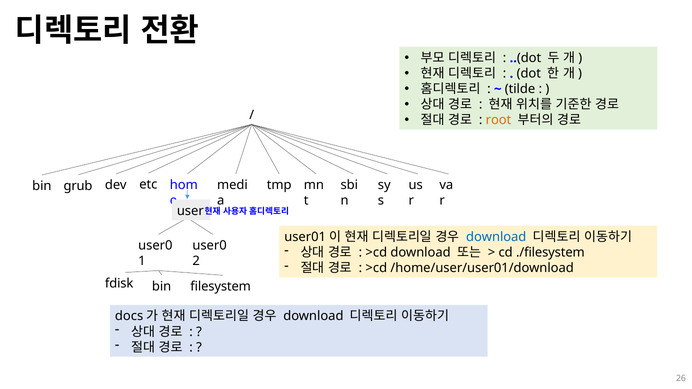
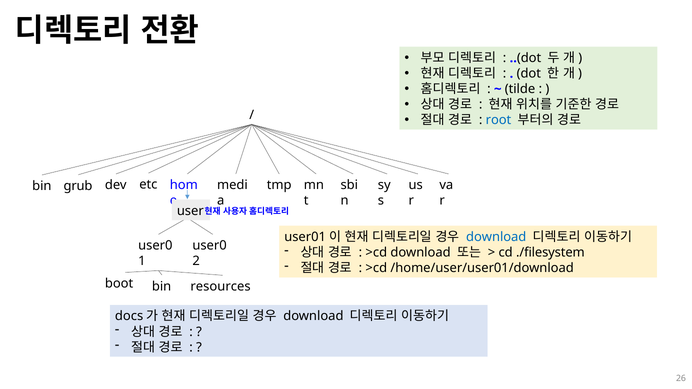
root colour: orange -> blue
fdisk: fdisk -> boot
filesystem: filesystem -> resources
